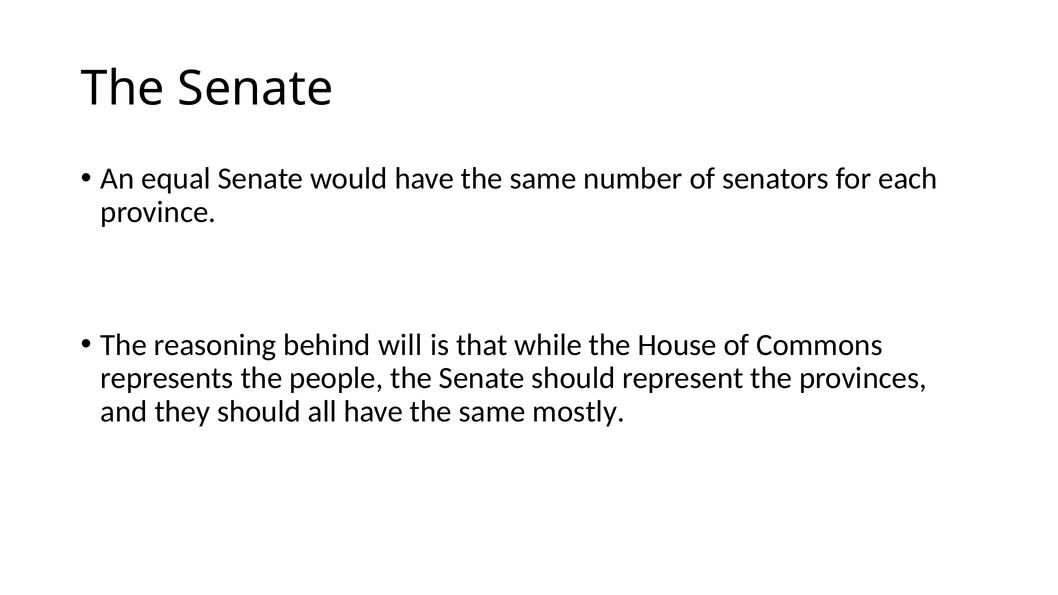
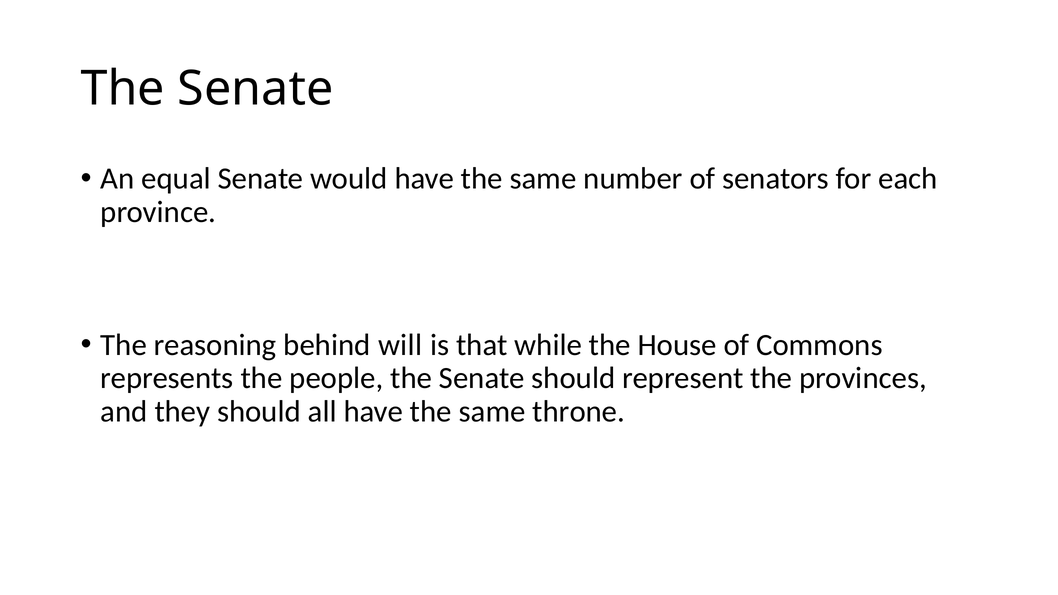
mostly: mostly -> throne
